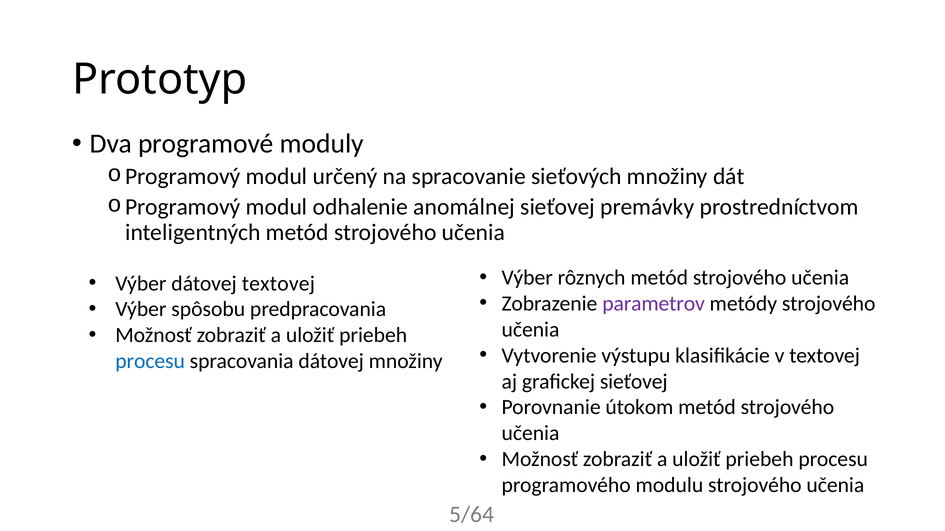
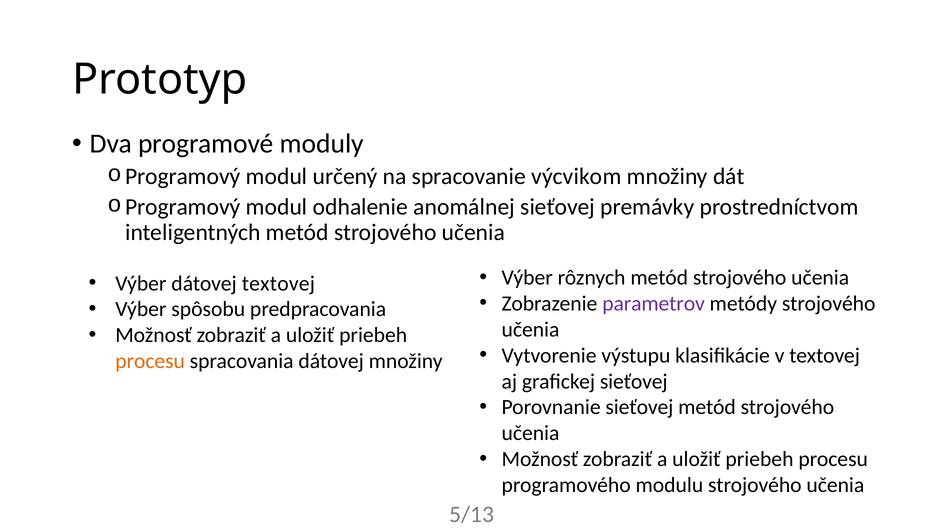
sieťových: sieťových -> výcvikom
procesu at (150, 362) colour: blue -> orange
Porovnanie útokom: útokom -> sieťovej
5/64: 5/64 -> 5/13
